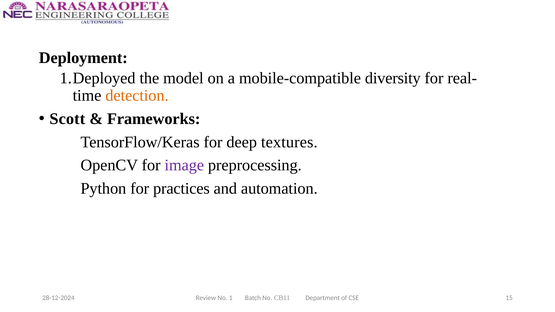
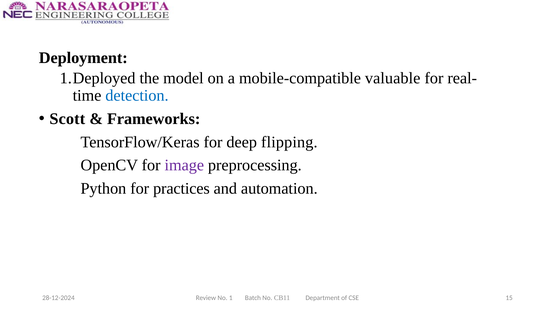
diversity: diversity -> valuable
detection colour: orange -> blue
textures: textures -> flipping
